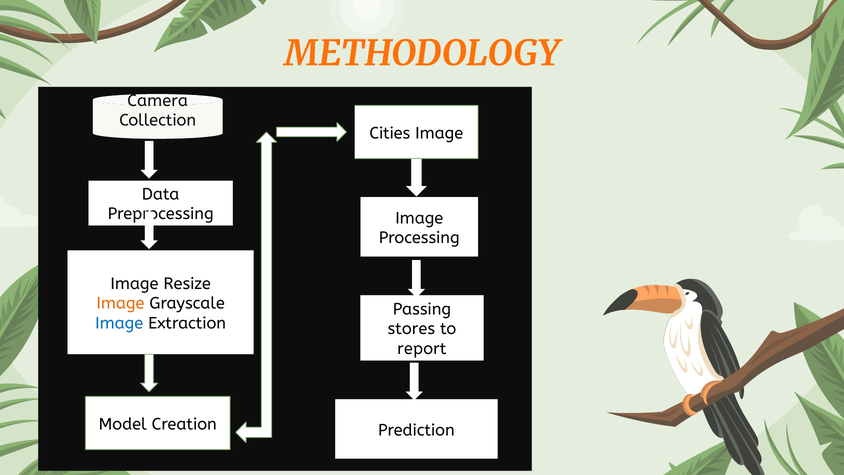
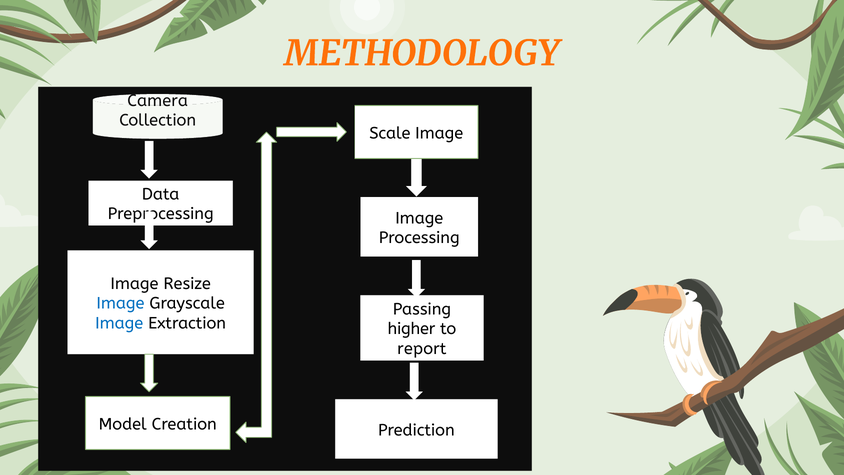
Cities: Cities -> Scale
Image at (120, 303) colour: orange -> blue
stores: stores -> higher
